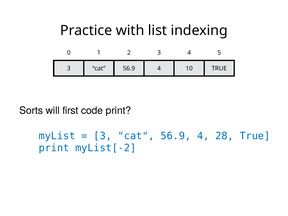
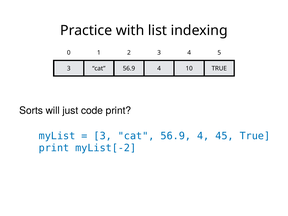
first: first -> just
28: 28 -> 45
